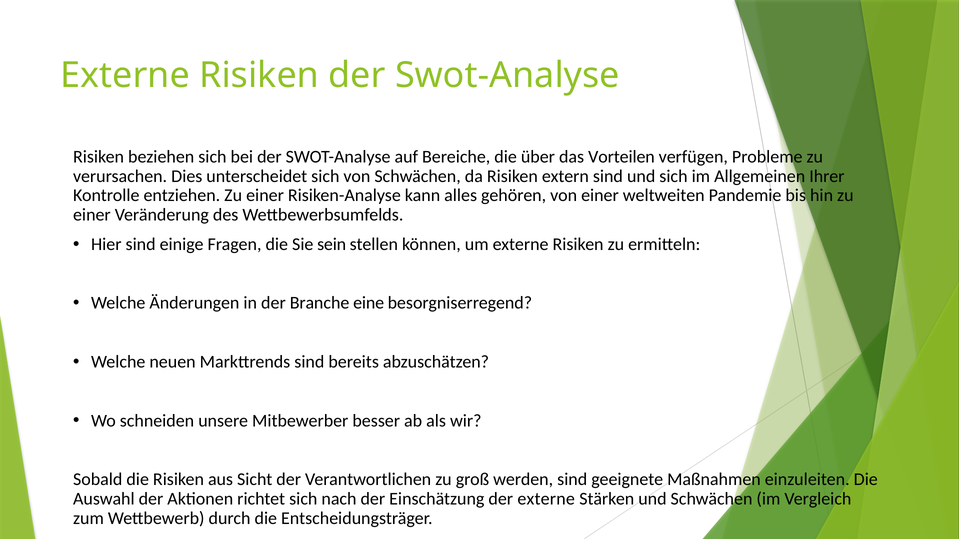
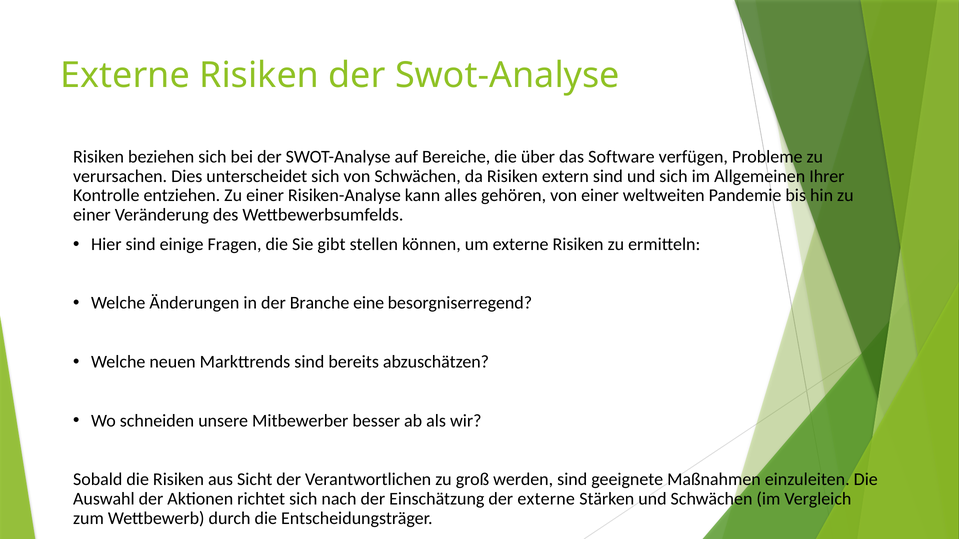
Vorteilen: Vorteilen -> Software
sein: sein -> gibt
